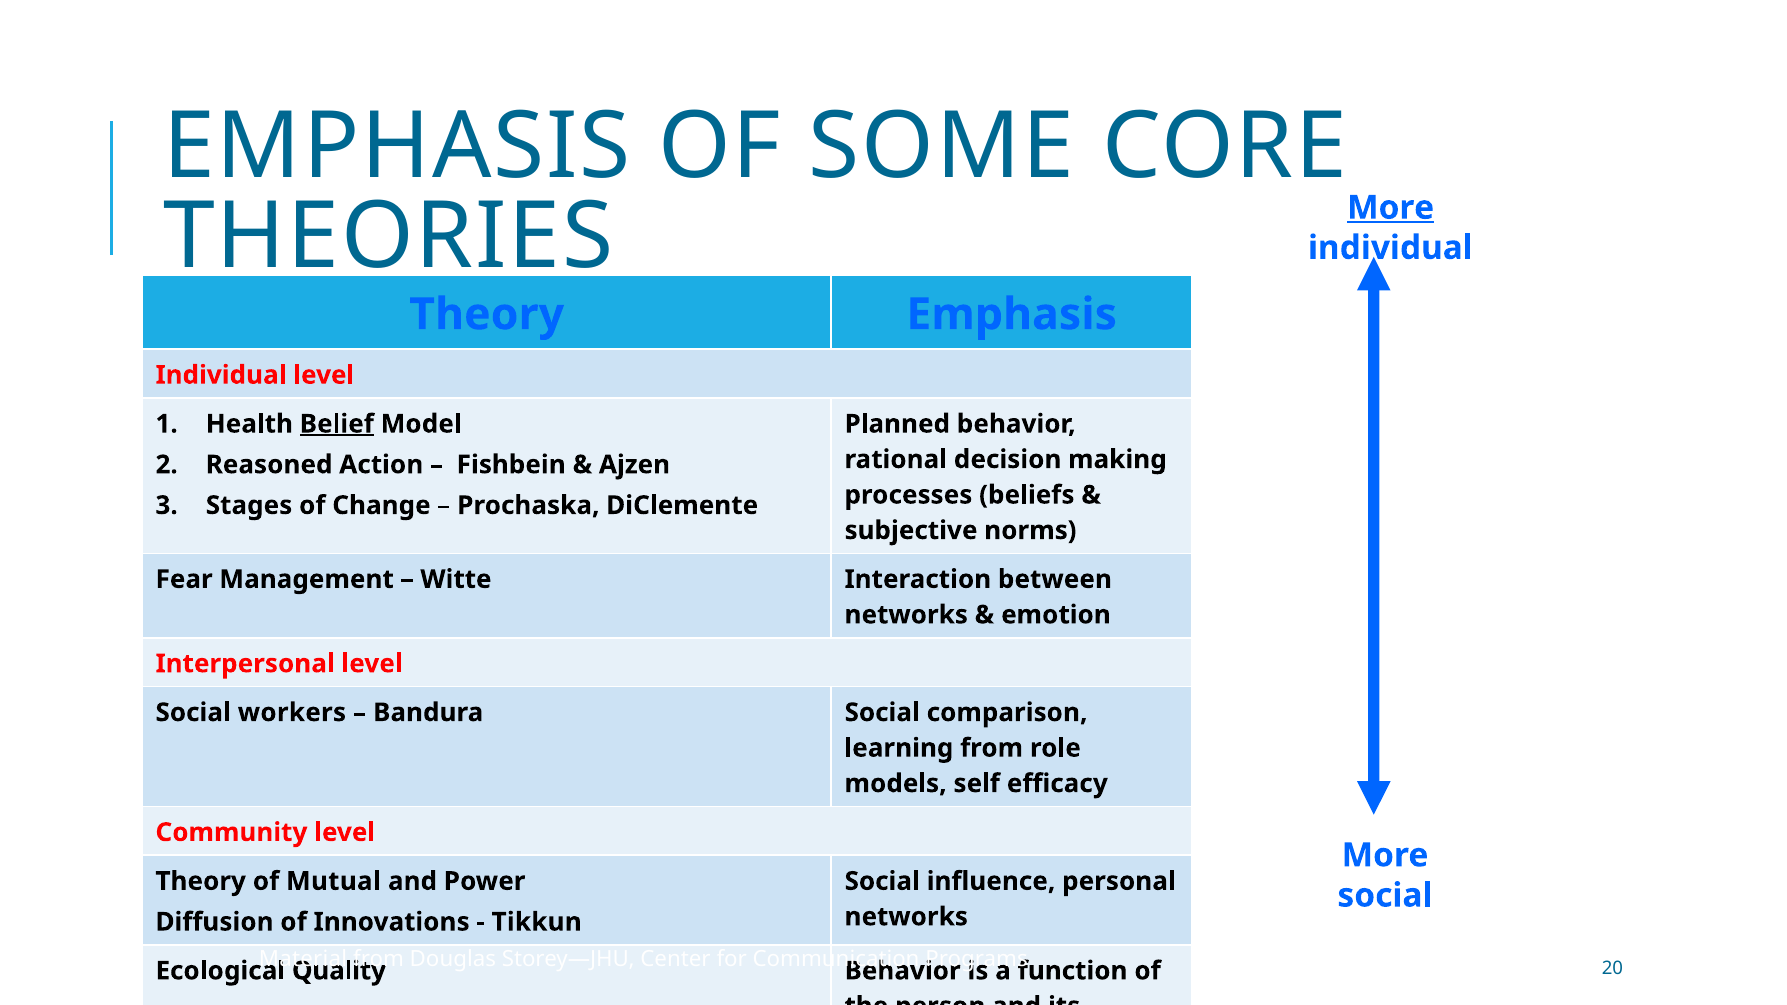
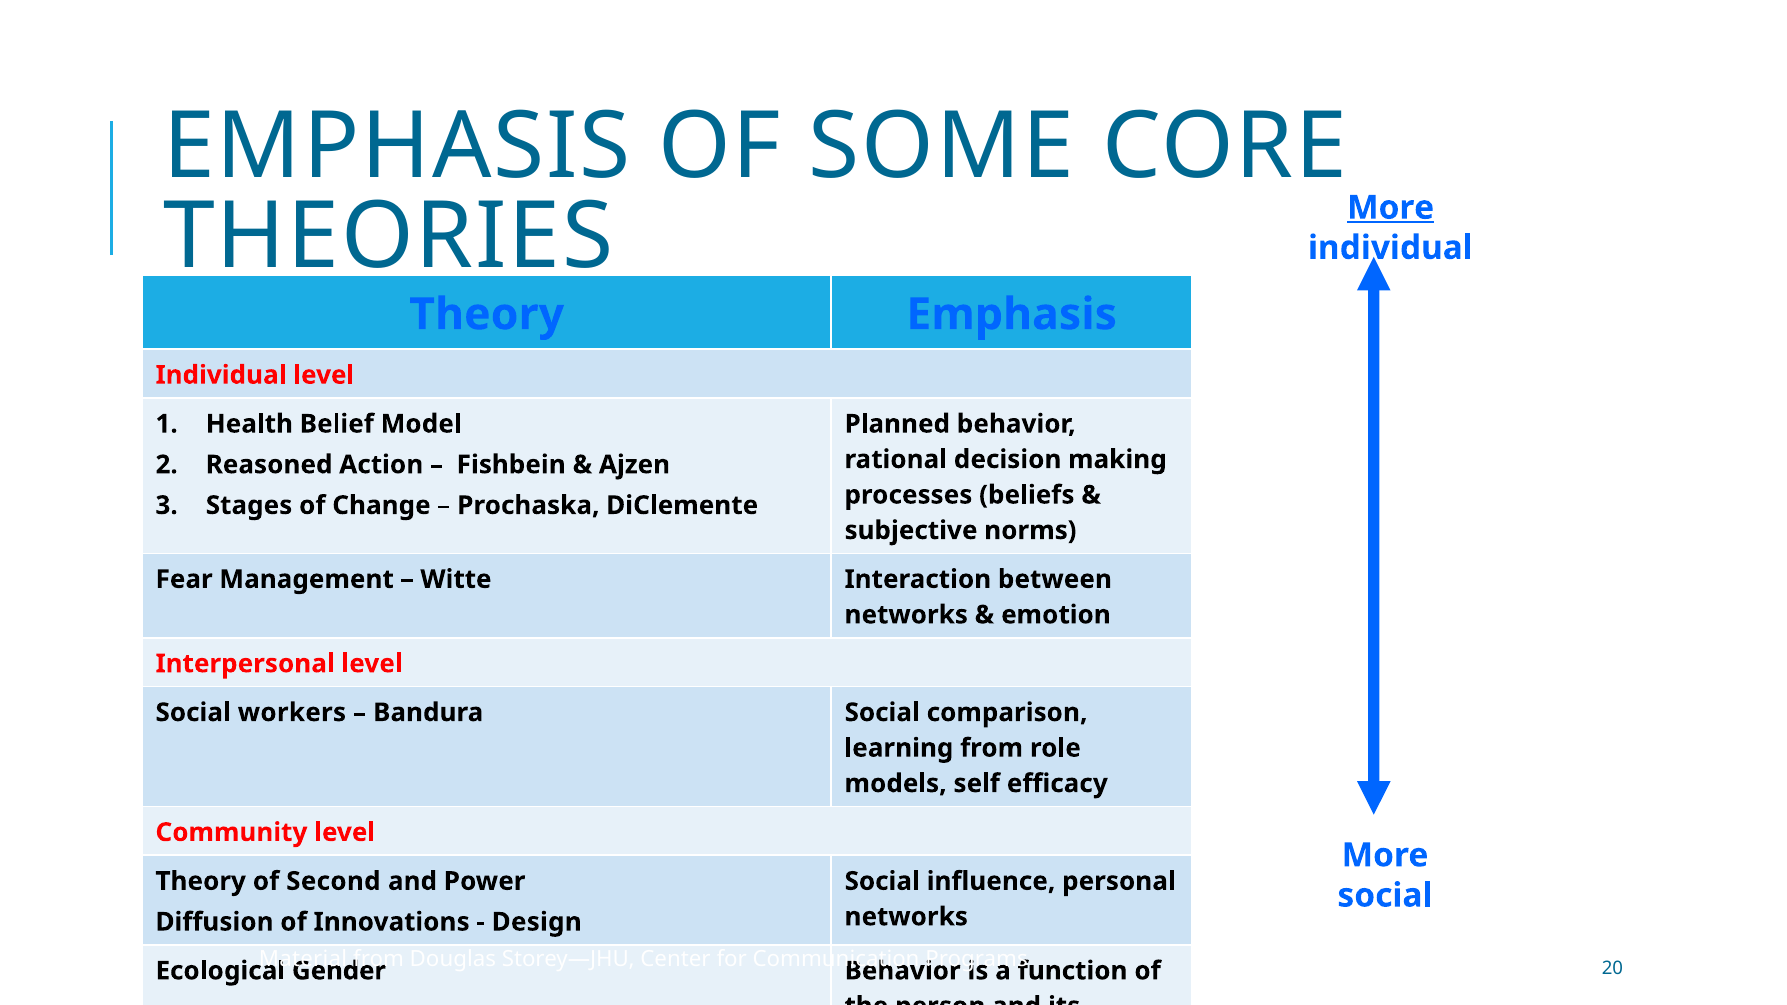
Belief underline: present -> none
Mutual: Mutual -> Second
Tikkun: Tikkun -> Design
Quality: Quality -> Gender
